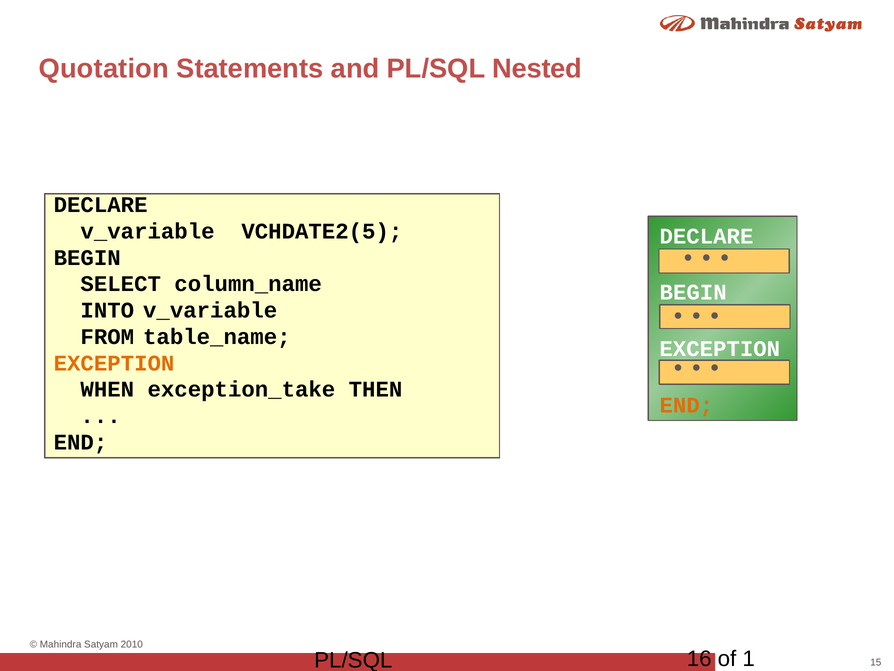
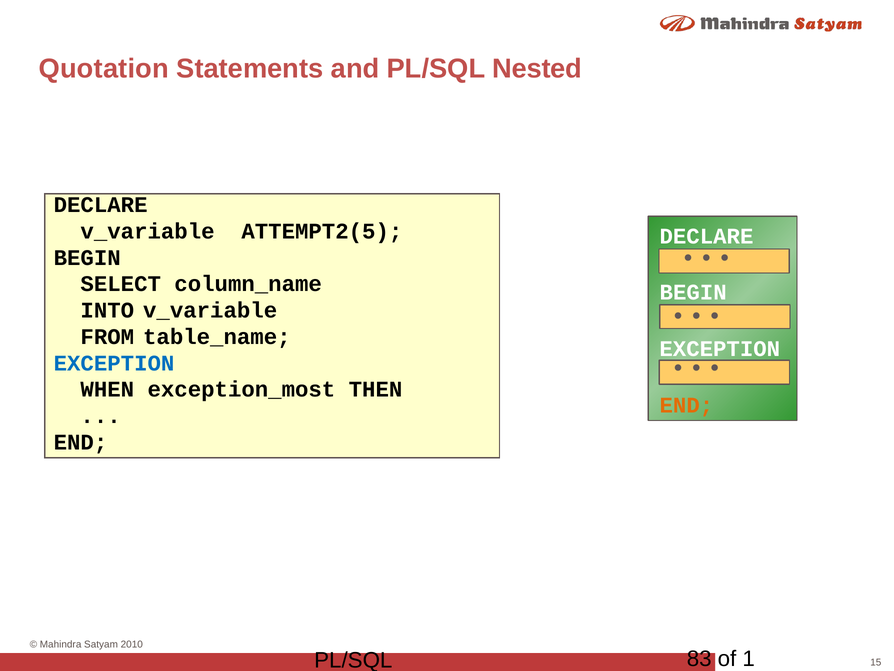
VCHDATE2(5: VCHDATE2(5 -> ATTEMPT2(5
EXCEPTION at (114, 363) colour: orange -> blue
exception_take: exception_take -> exception_most
16: 16 -> 83
